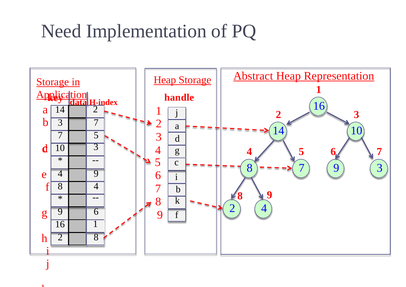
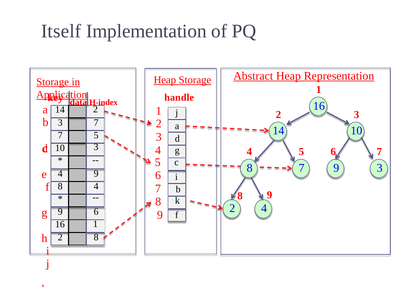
Need: Need -> Itself
